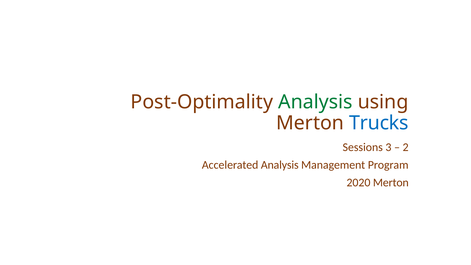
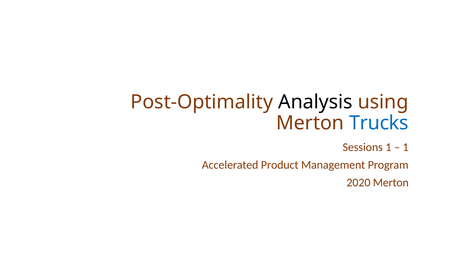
Analysis at (315, 102) colour: green -> black
Sessions 3: 3 -> 1
2 at (406, 147): 2 -> 1
Accelerated Analysis: Analysis -> Product
